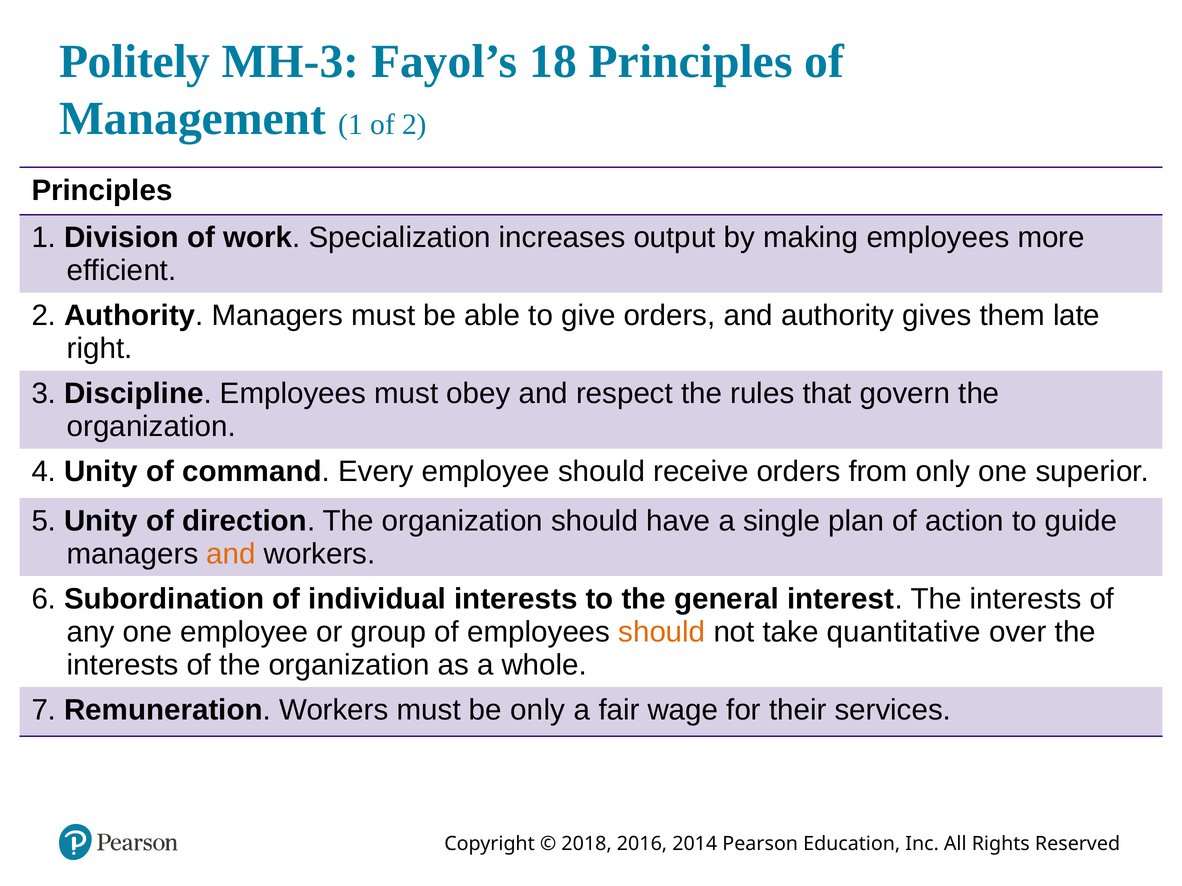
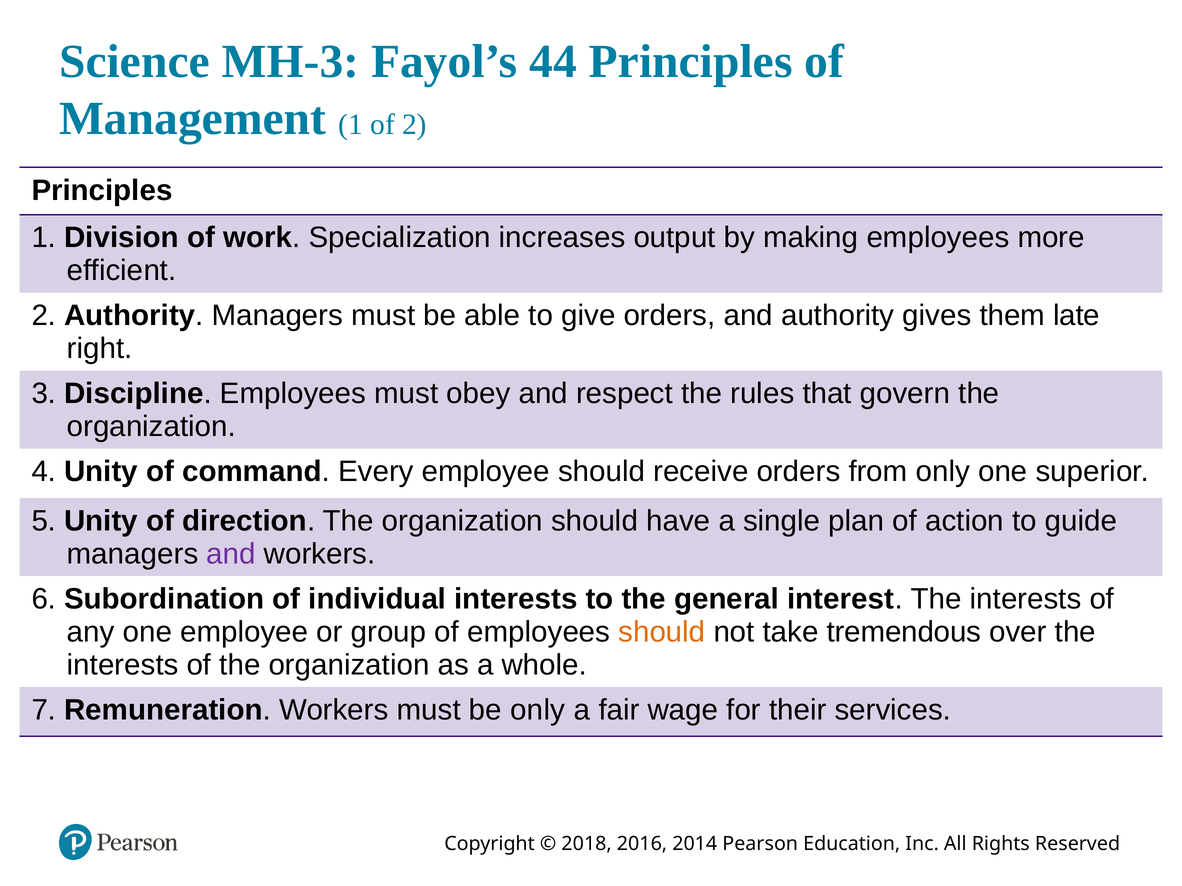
Politely: Politely -> Science
18: 18 -> 44
and at (231, 554) colour: orange -> purple
quantitative: quantitative -> tremendous
